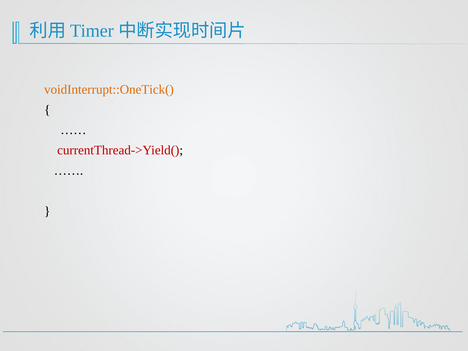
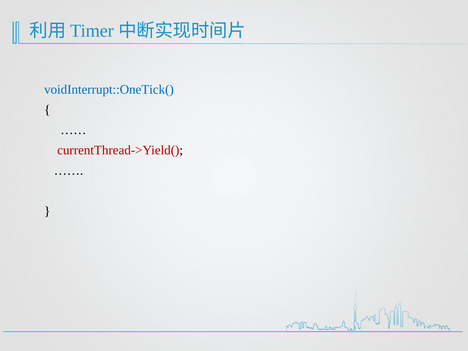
voidInterrupt::OneTick( colour: orange -> blue
